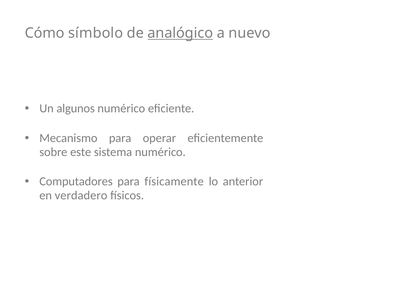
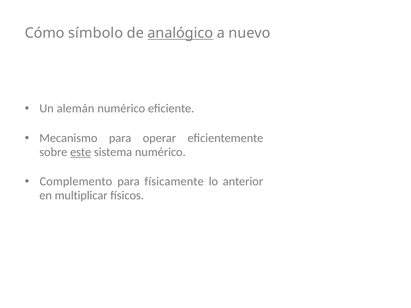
algunos: algunos -> alemán
este underline: none -> present
Computadores: Computadores -> Complemento
verdadero: verdadero -> multiplicar
